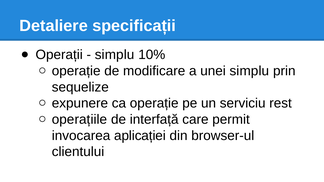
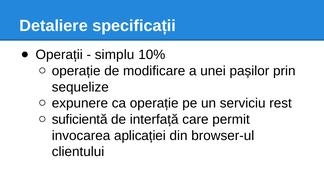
unei simplu: simplu -> pașilor
operațiile: operațiile -> suficientă
